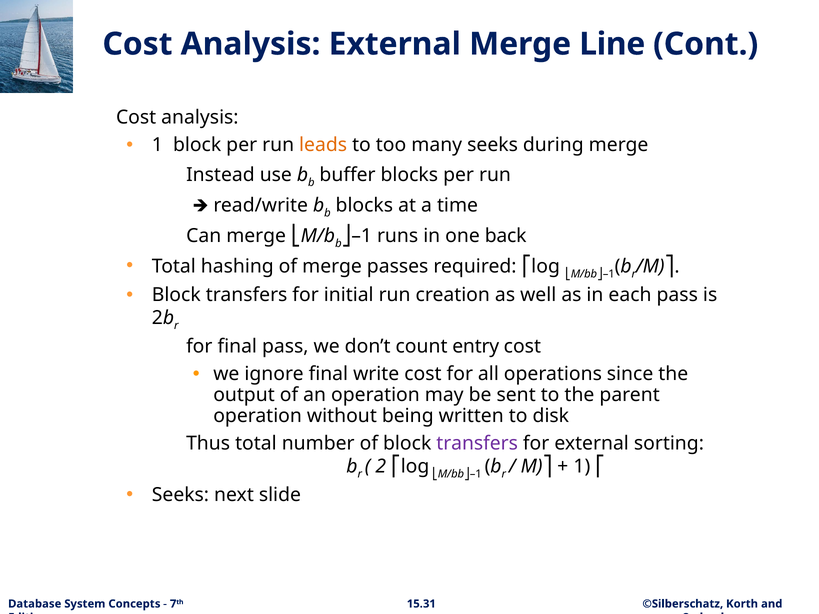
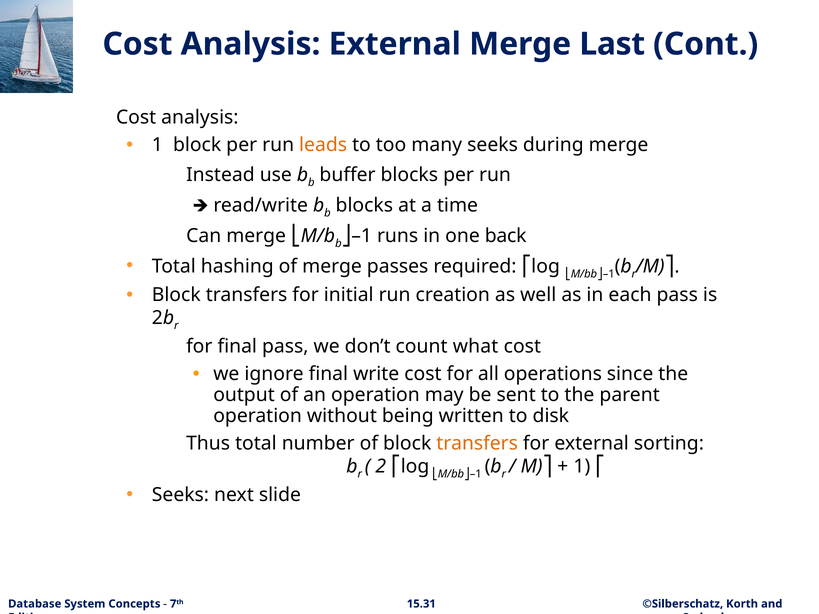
Line: Line -> Last
entry: entry -> what
transfers at (477, 443) colour: purple -> orange
